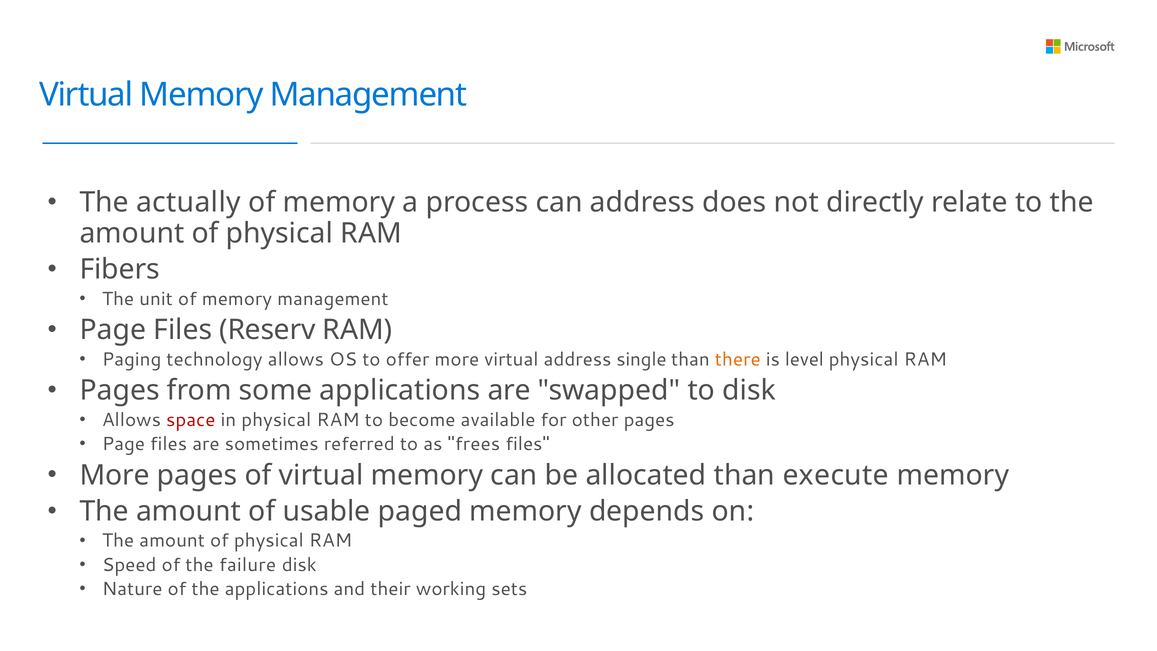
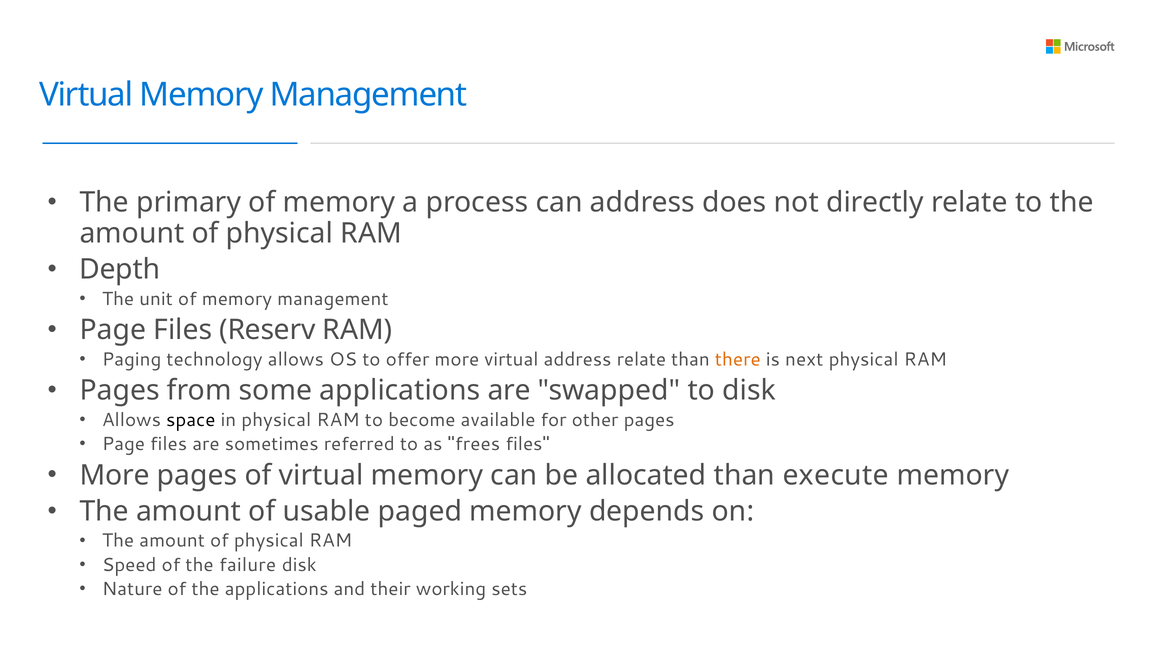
actually: actually -> primary
Fibers: Fibers -> Depth
address single: single -> relate
level: level -> next
space colour: red -> black
